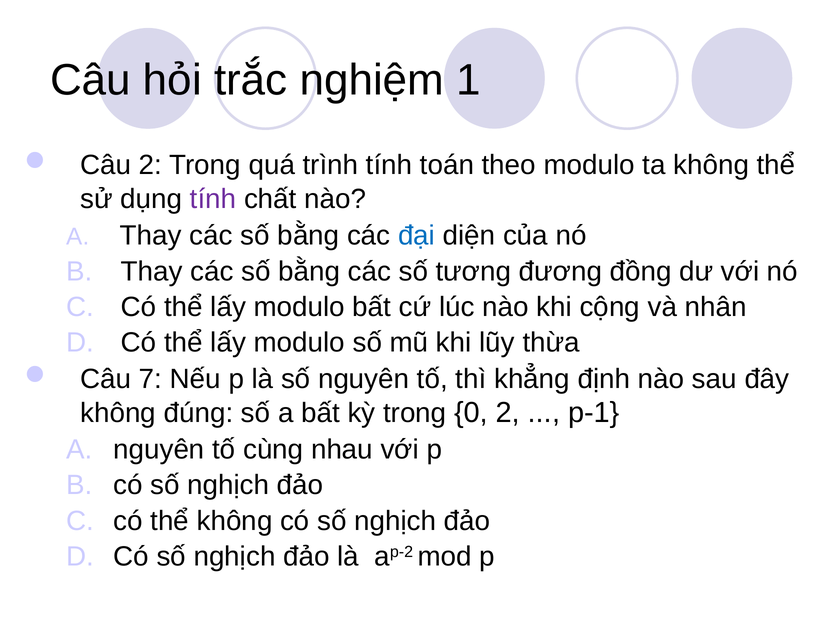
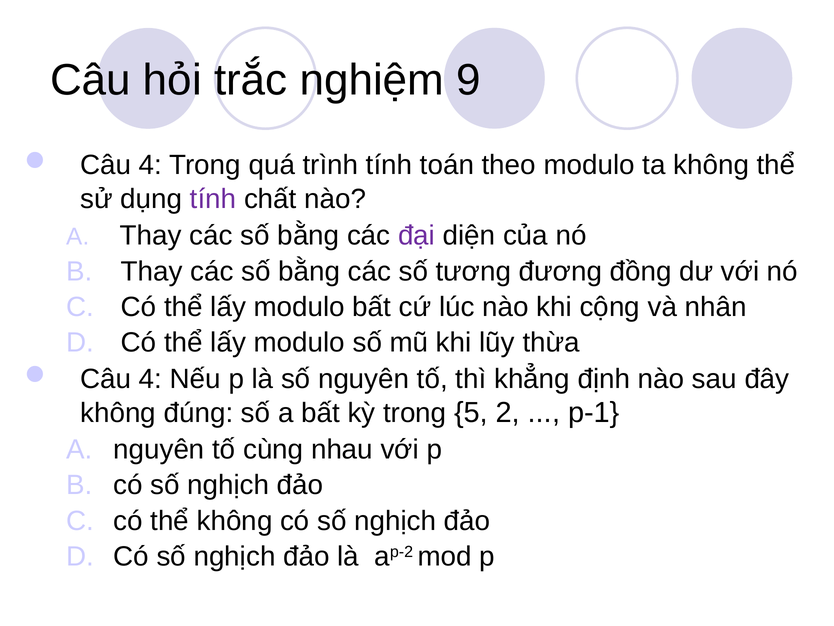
1: 1 -> 9
2 at (150, 165): 2 -> 4
đại colour: blue -> purple
7 at (150, 379): 7 -> 4
0: 0 -> 5
